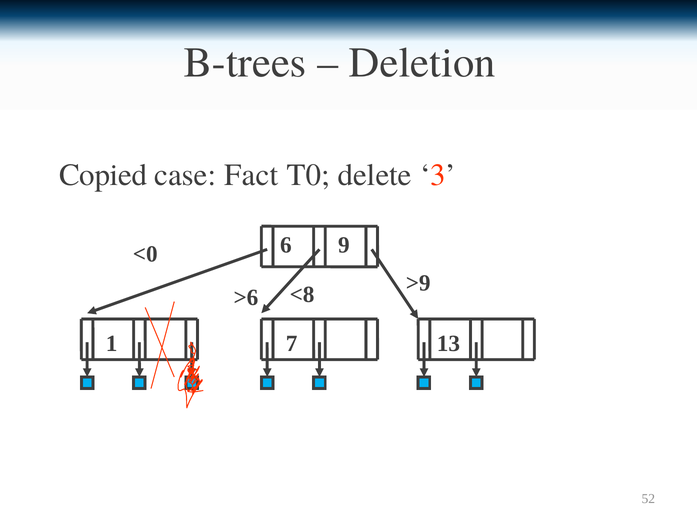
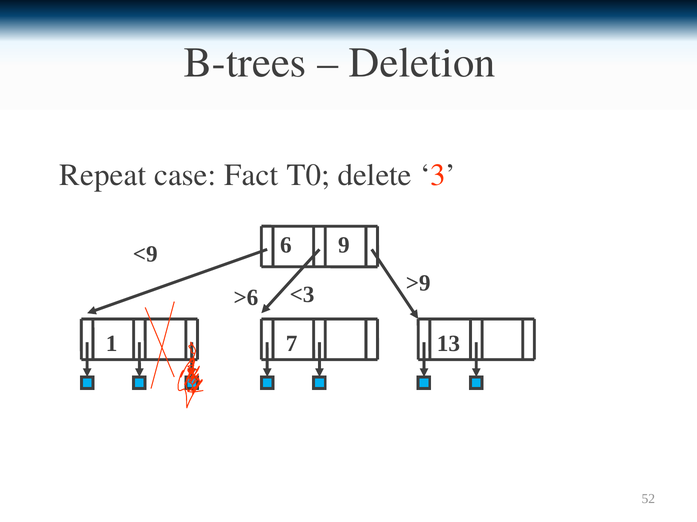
Copied: Copied -> Repeat
<0: <0 -> <9
<8: <8 -> <3
